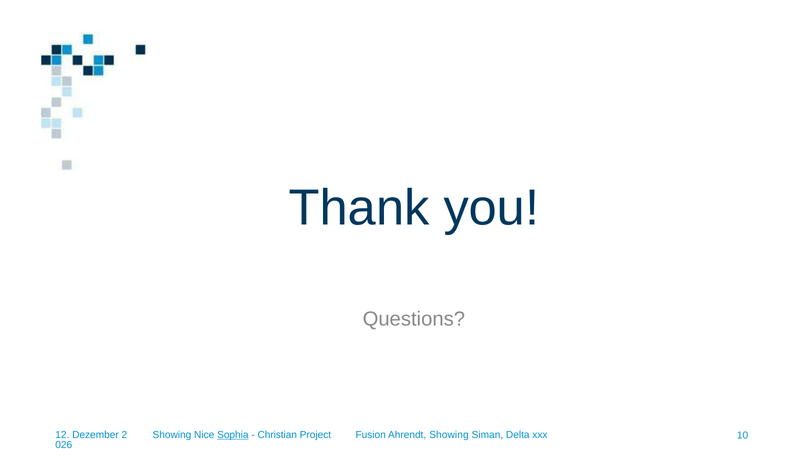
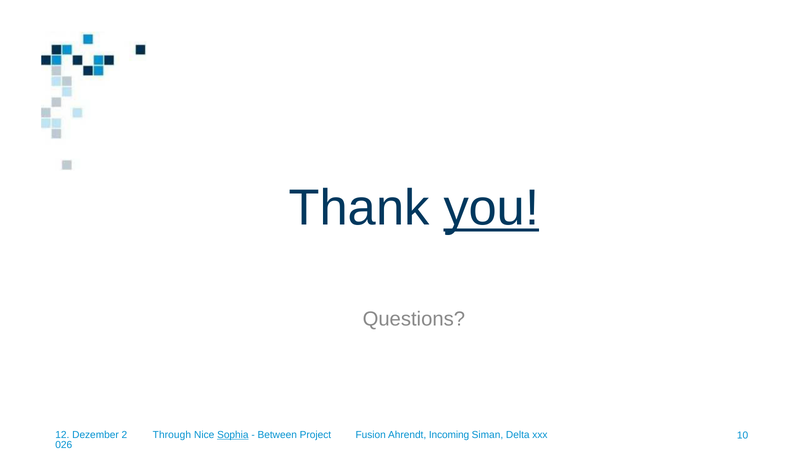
you underline: none -> present
Showing at (172, 434): Showing -> Through
Christian: Christian -> Between
Ahrendt Showing: Showing -> Incoming
